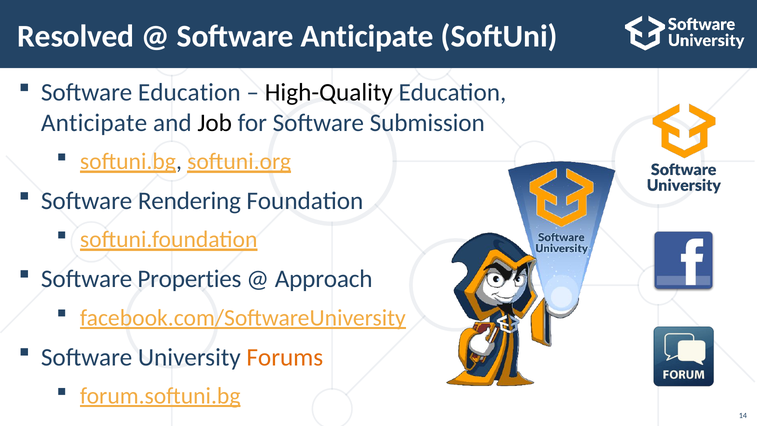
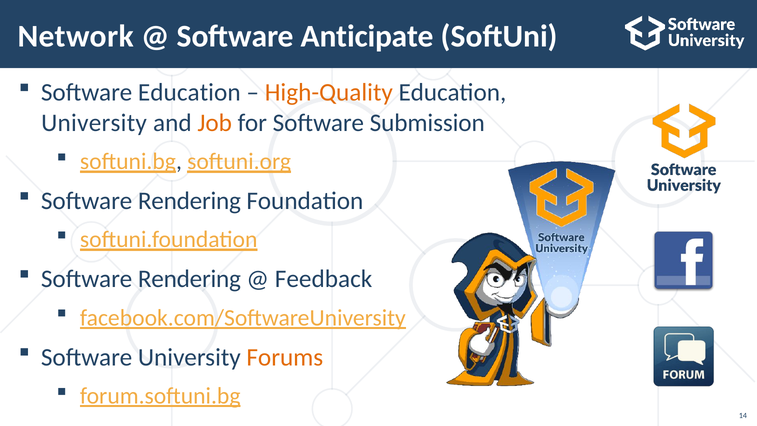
Resolved: Resolved -> Network
High-Quality colour: black -> orange
Anticipate at (94, 123): Anticipate -> University
Job colour: black -> orange
Properties at (189, 279): Properties -> Rendering
Approach: Approach -> Feedback
